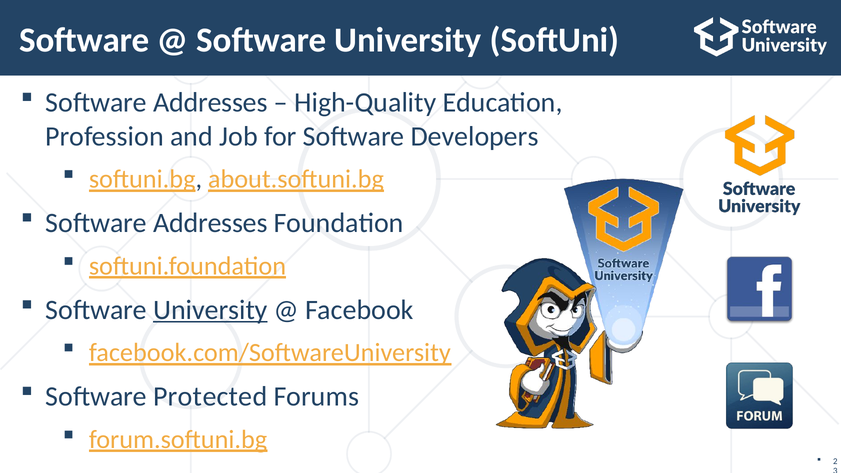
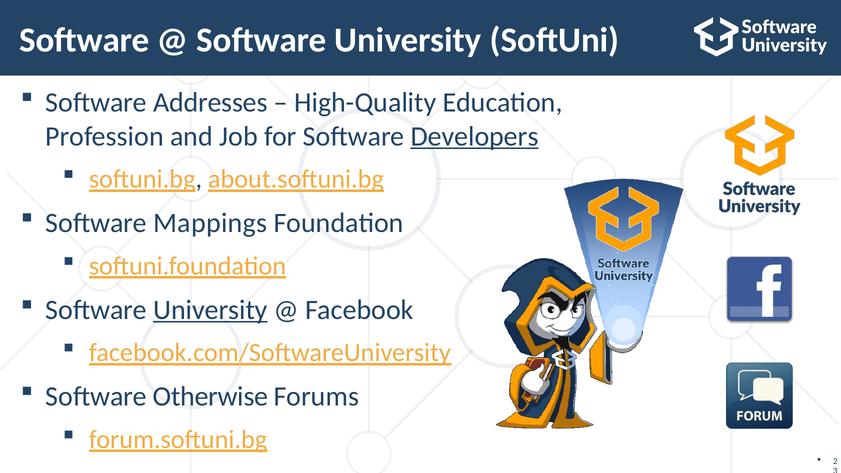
Developers underline: none -> present
Addresses at (210, 223): Addresses -> Mappings
Protected: Protected -> Otherwise
